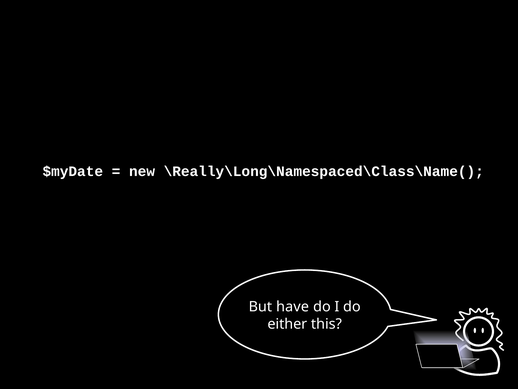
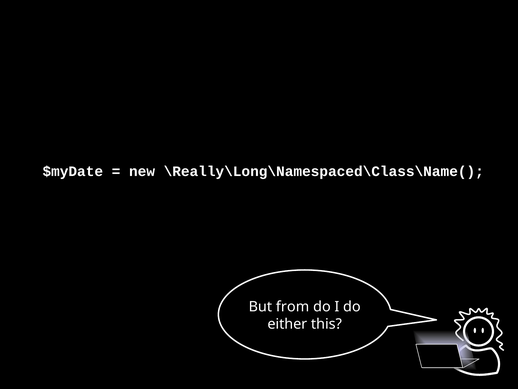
have: have -> from
